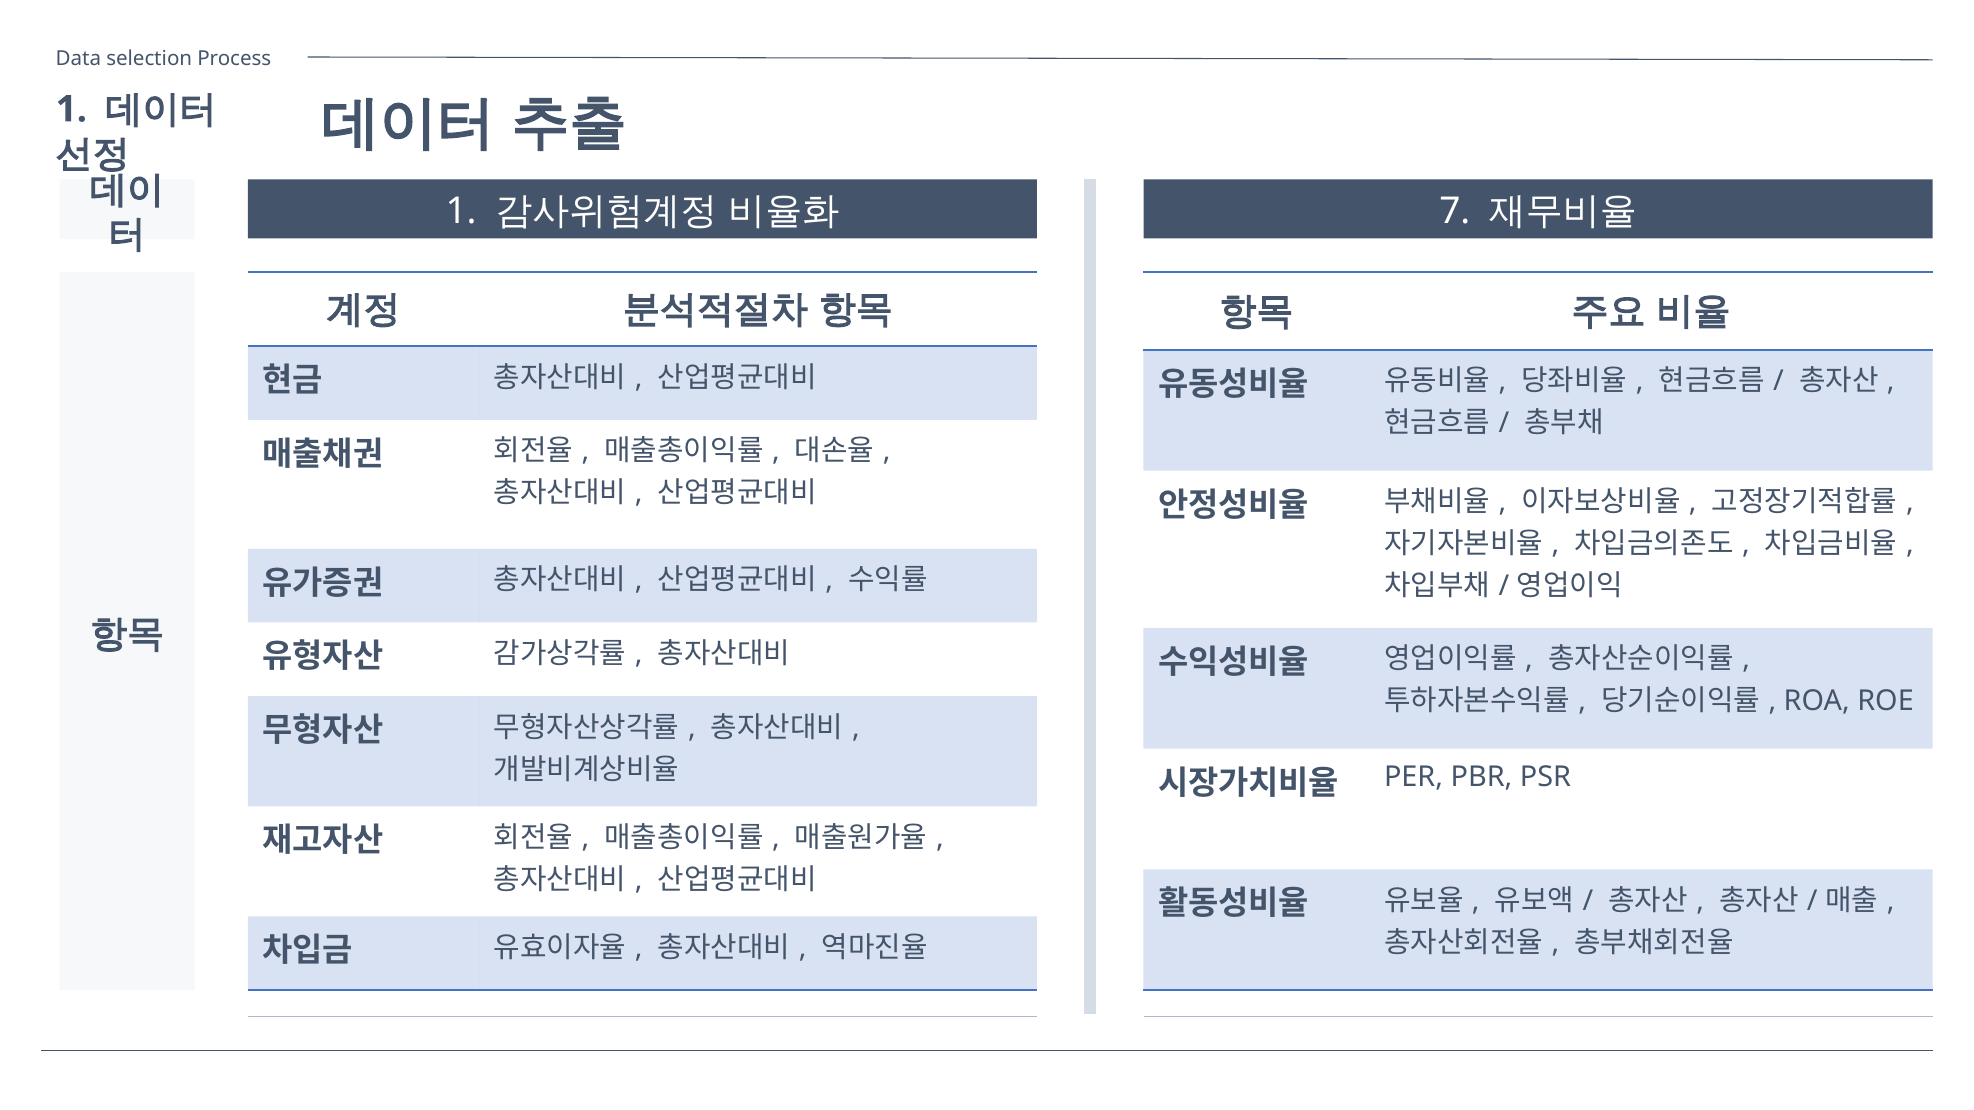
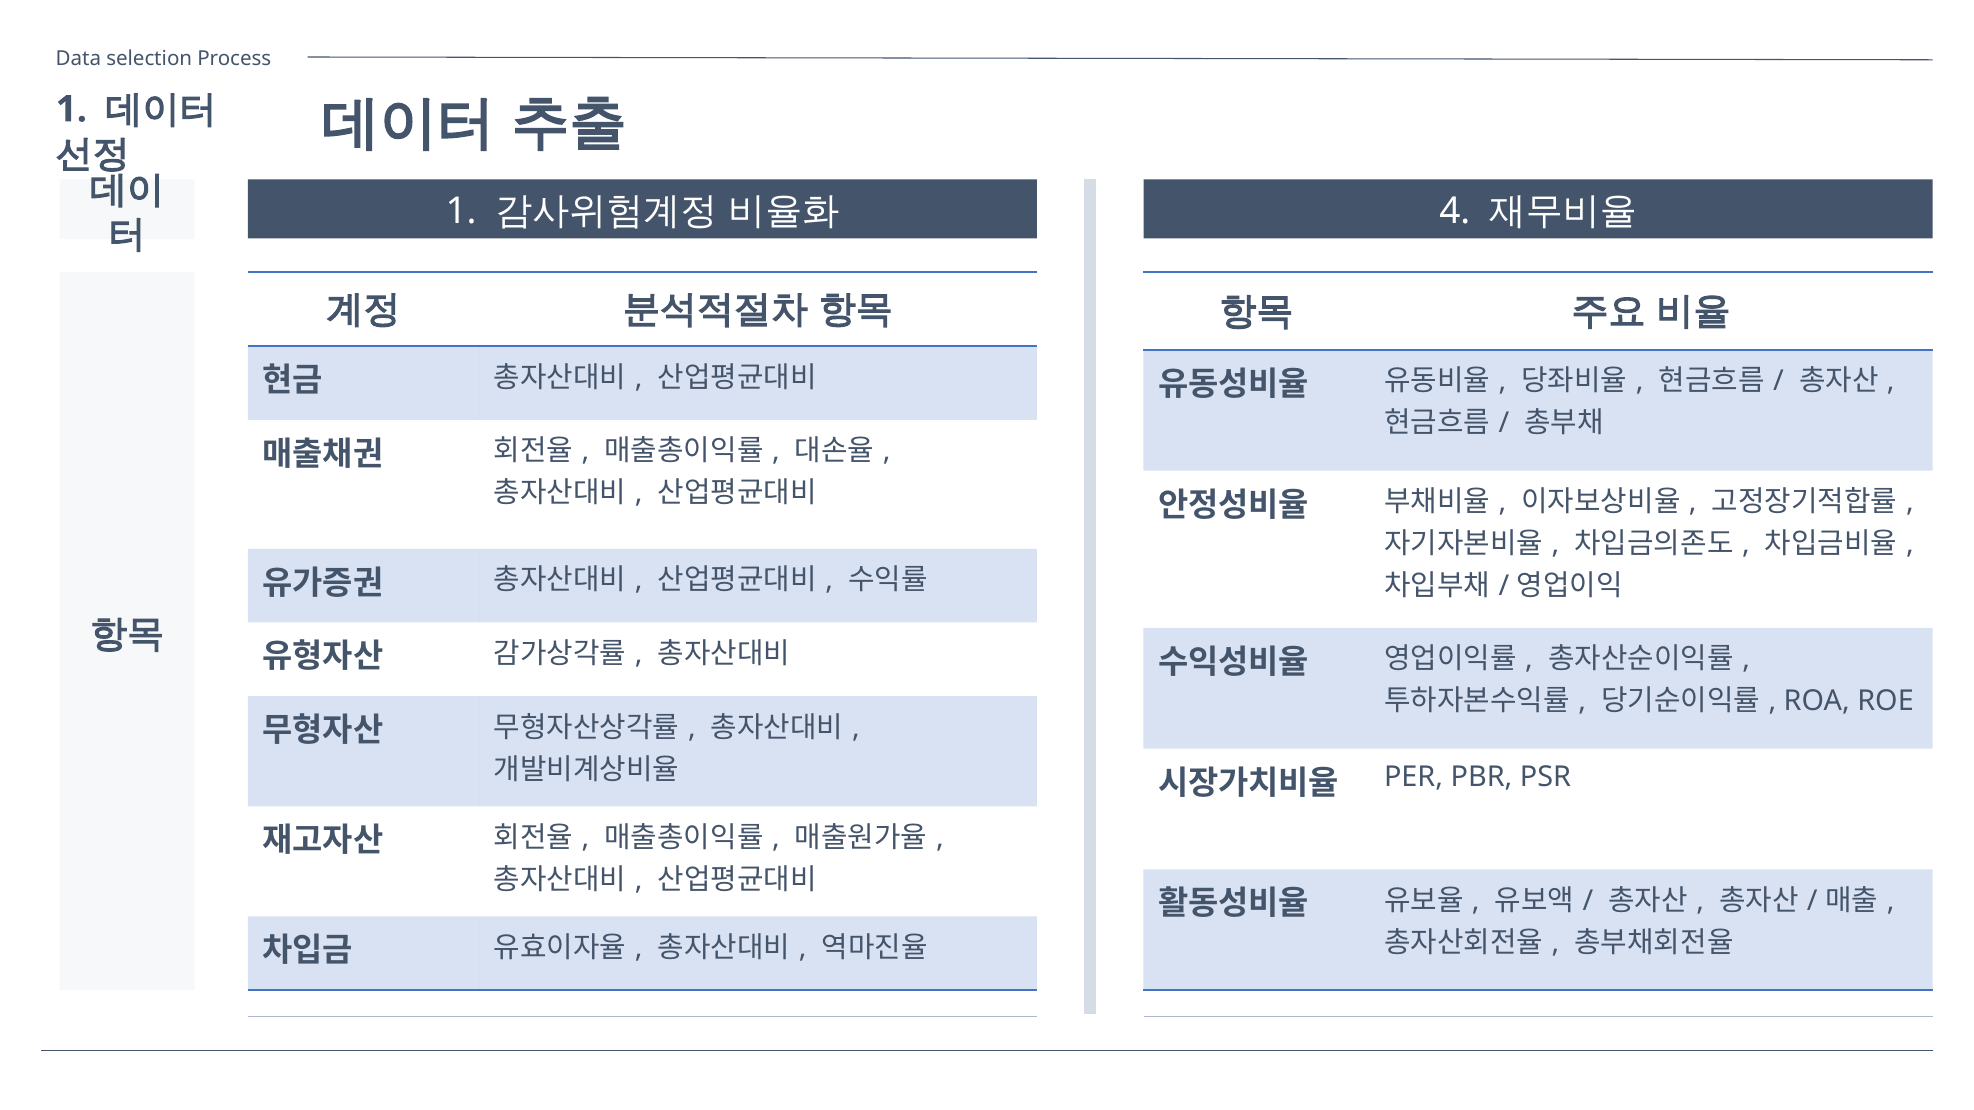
7: 7 -> 4
